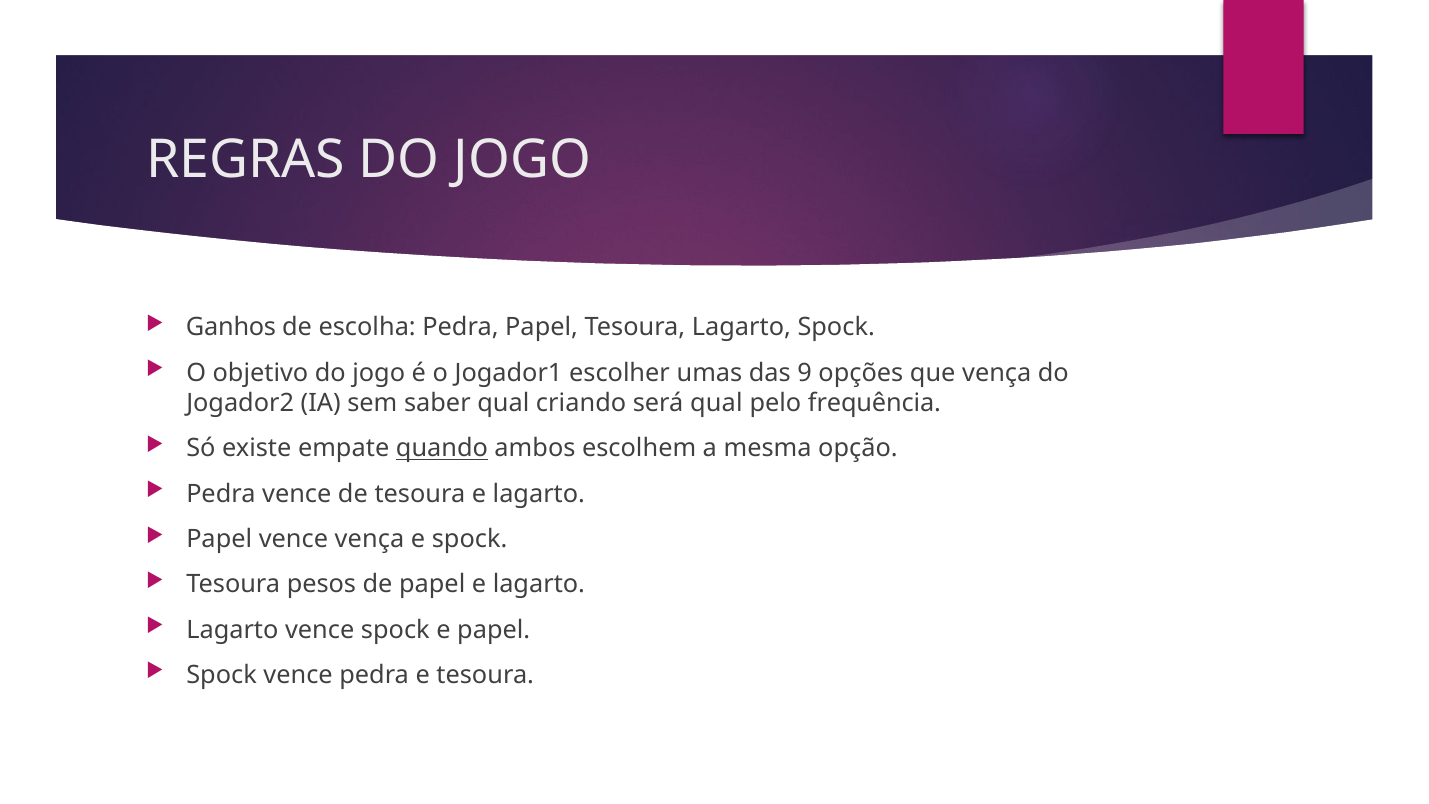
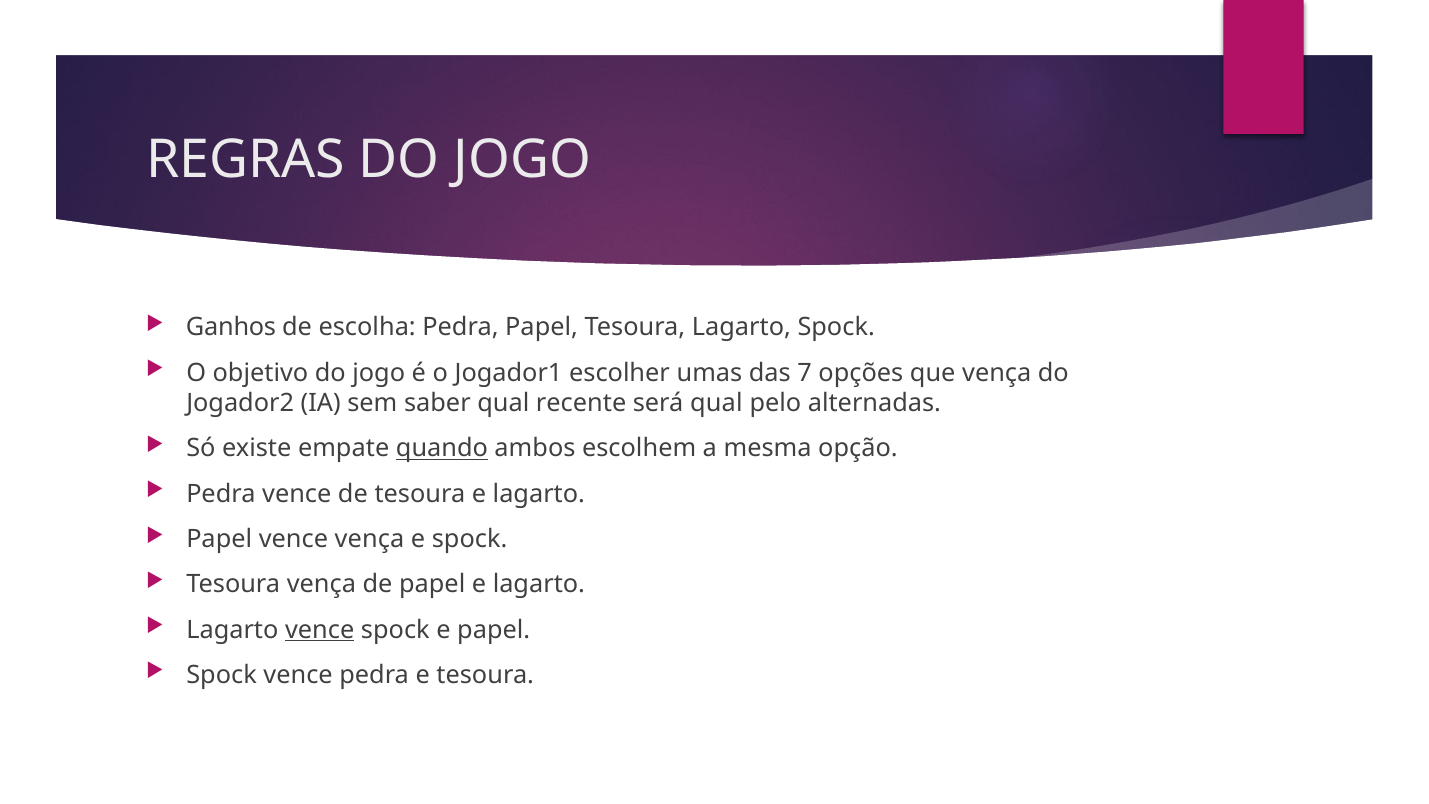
9: 9 -> 7
criando: criando -> recente
frequência: frequência -> alternadas
Tesoura pesos: pesos -> vença
vence at (320, 629) underline: none -> present
